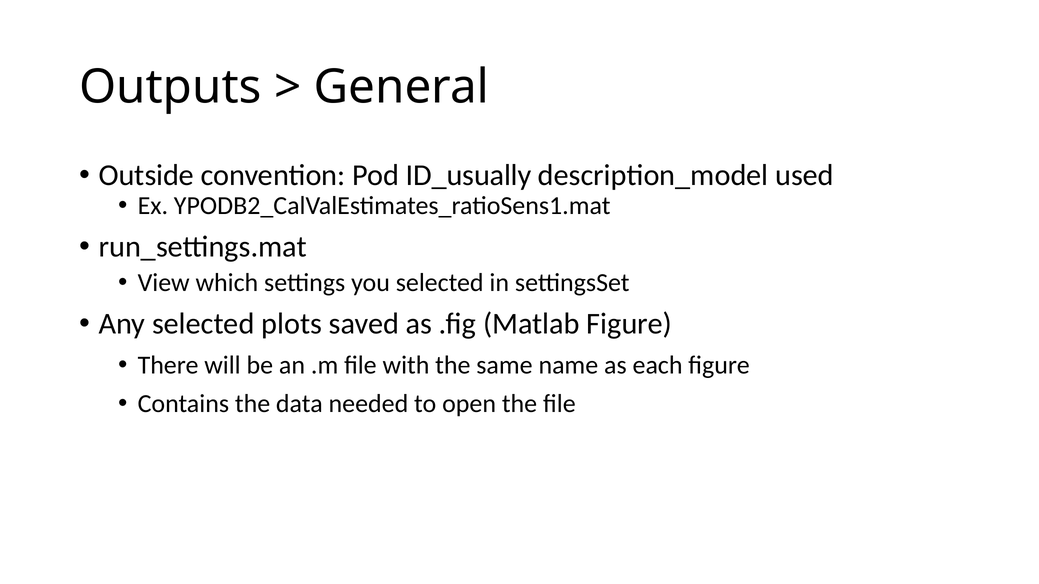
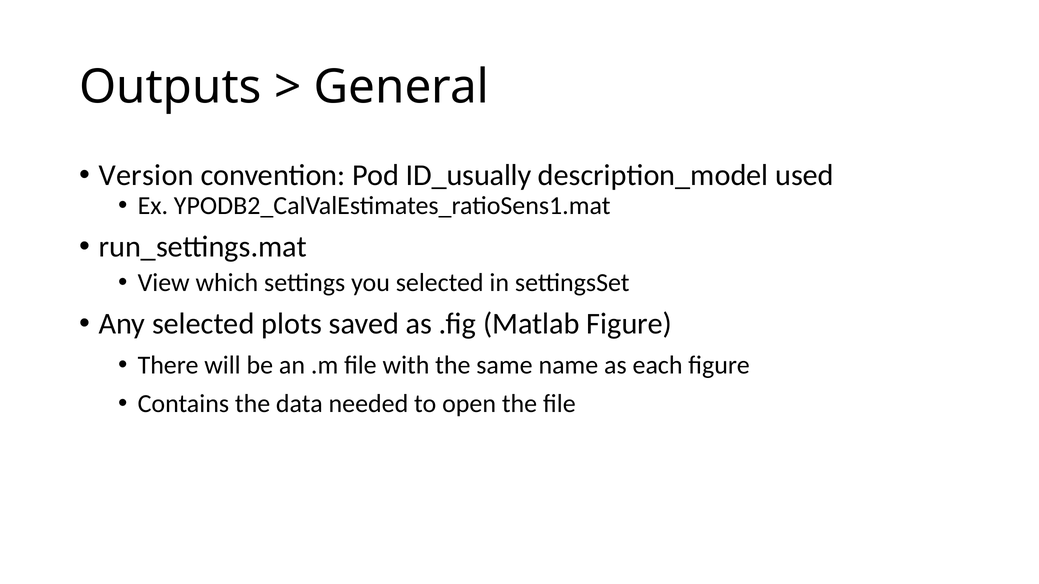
Outside: Outside -> Version
